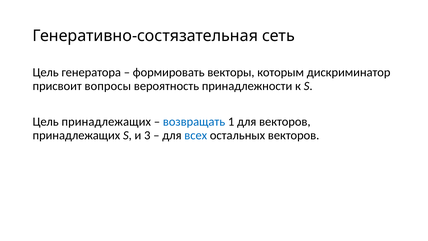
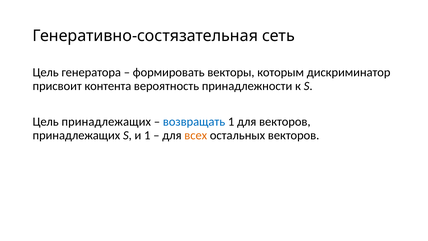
вопросы: вопросы -> контента
и 3: 3 -> 1
всех colour: blue -> orange
